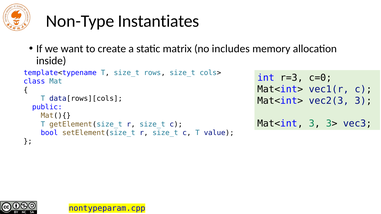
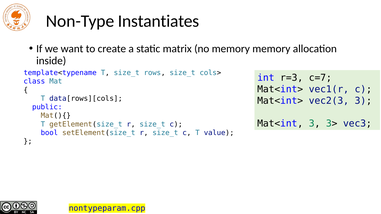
no includes: includes -> memory
c=0: c=0 -> c=7
